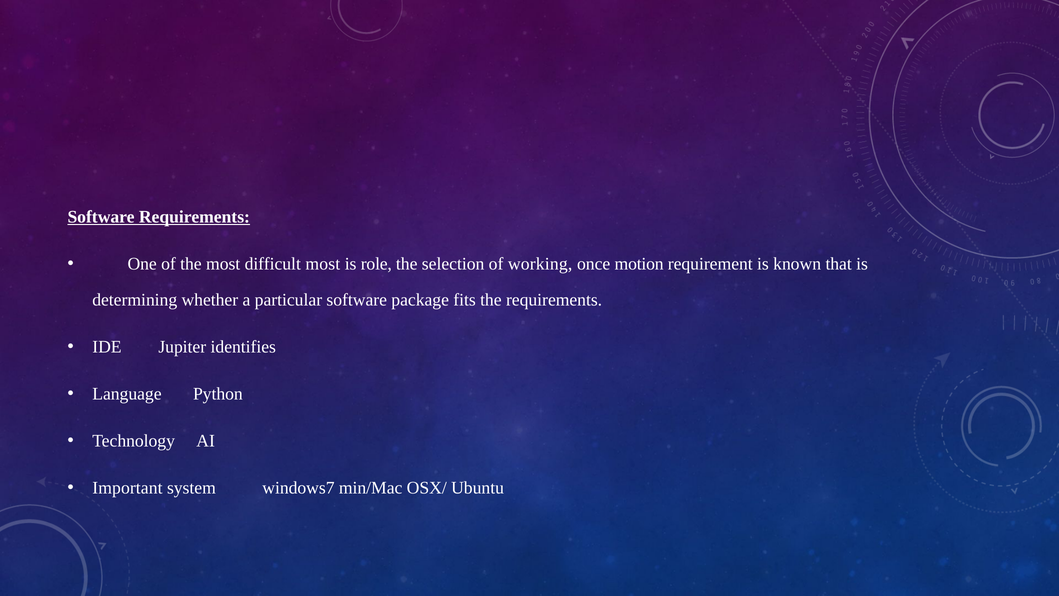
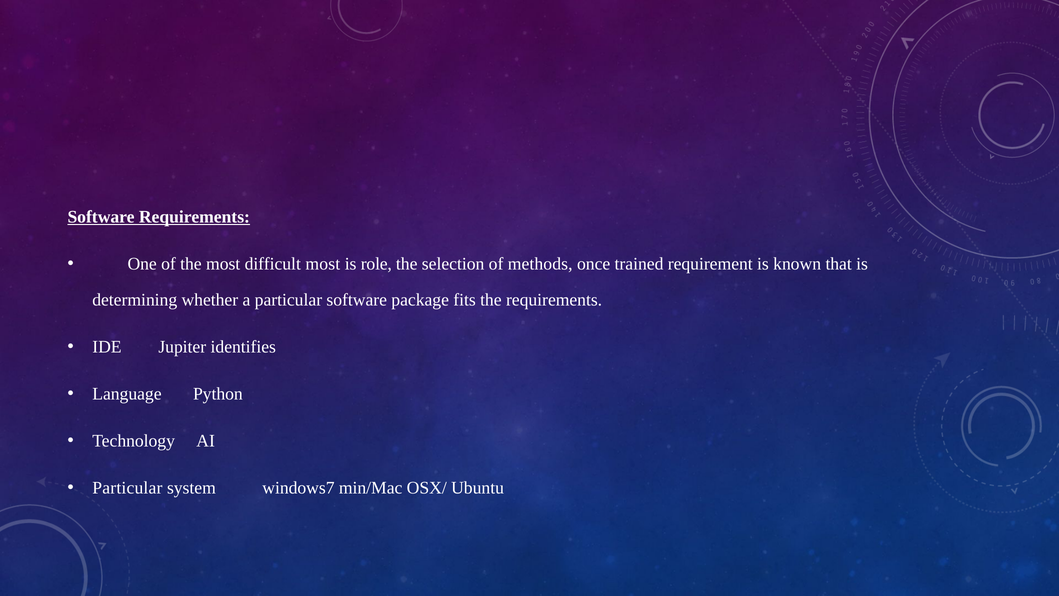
working: working -> methods
motion: motion -> trained
Important at (127, 488): Important -> Particular
